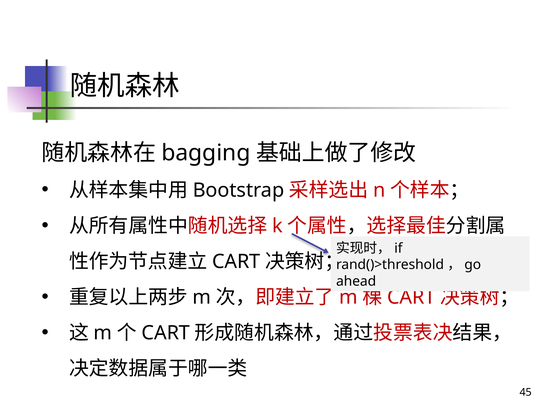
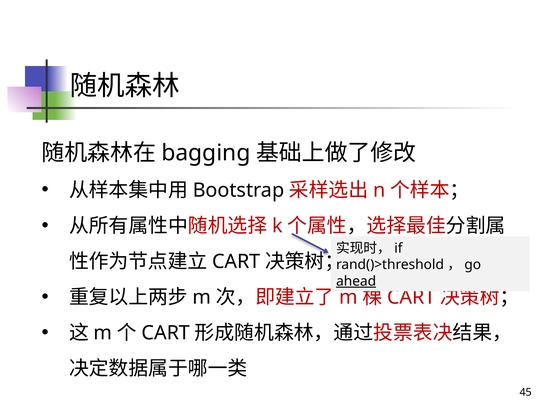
ahead underline: none -> present
